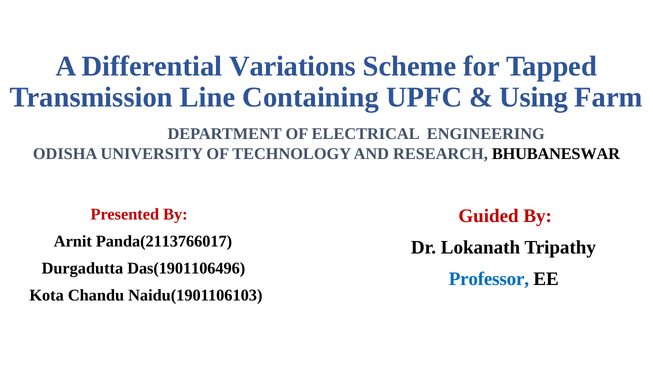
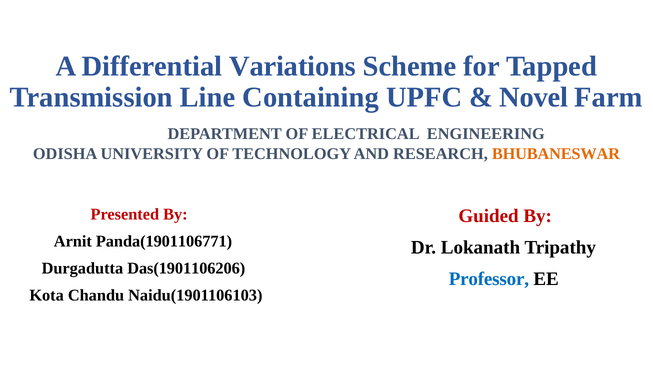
Using: Using -> Novel
BHUBANESWAR colour: black -> orange
Panda(2113766017: Panda(2113766017 -> Panda(1901106771
Das(1901106496: Das(1901106496 -> Das(1901106206
